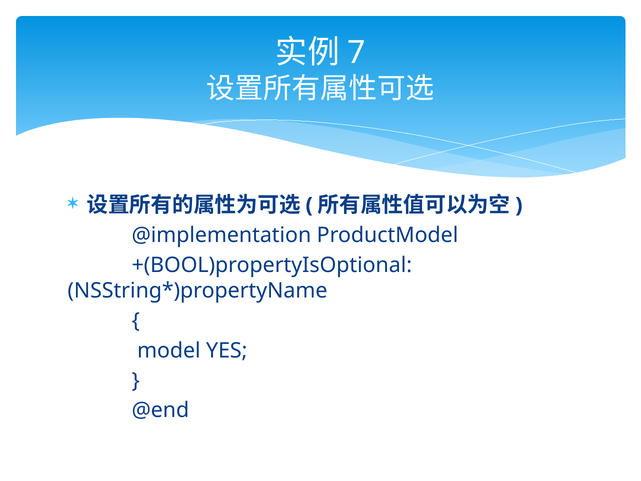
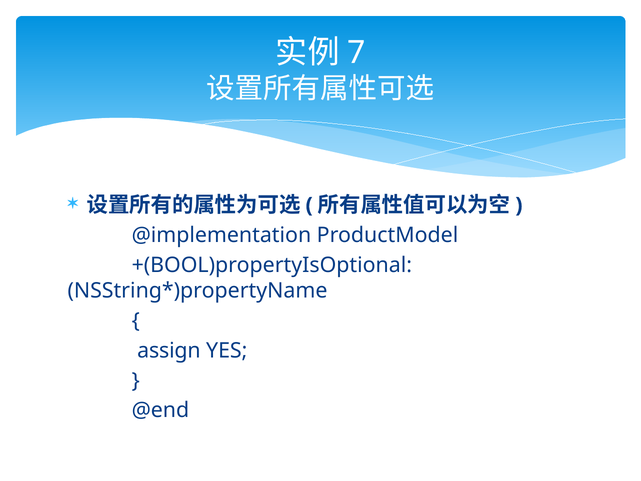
model: model -> assign
